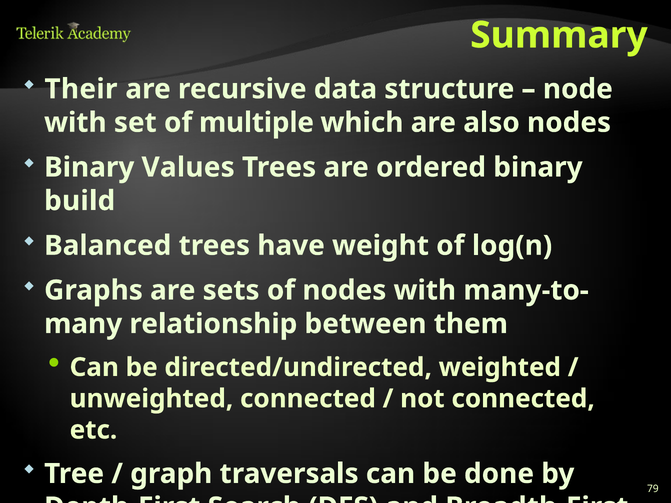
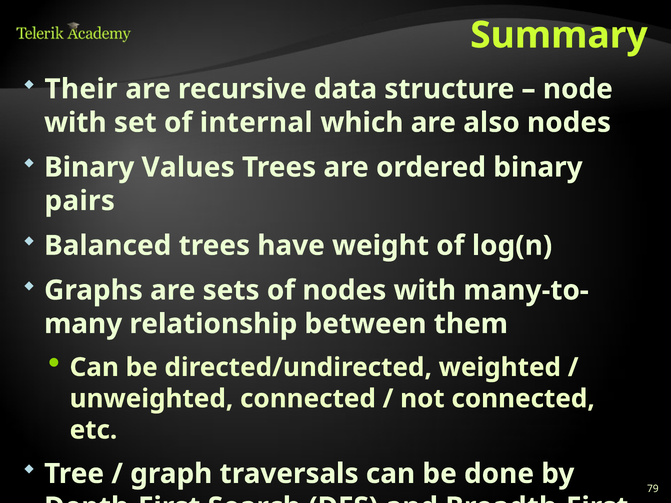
multiple: multiple -> internal
build: build -> pairs
